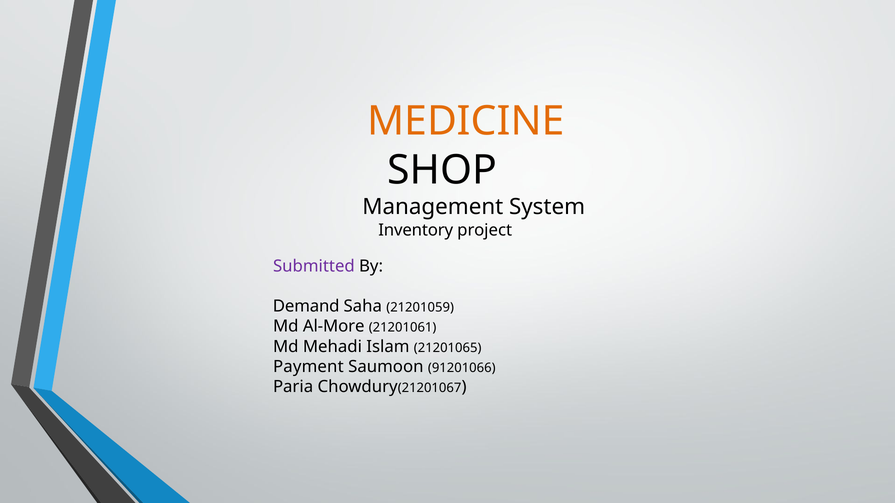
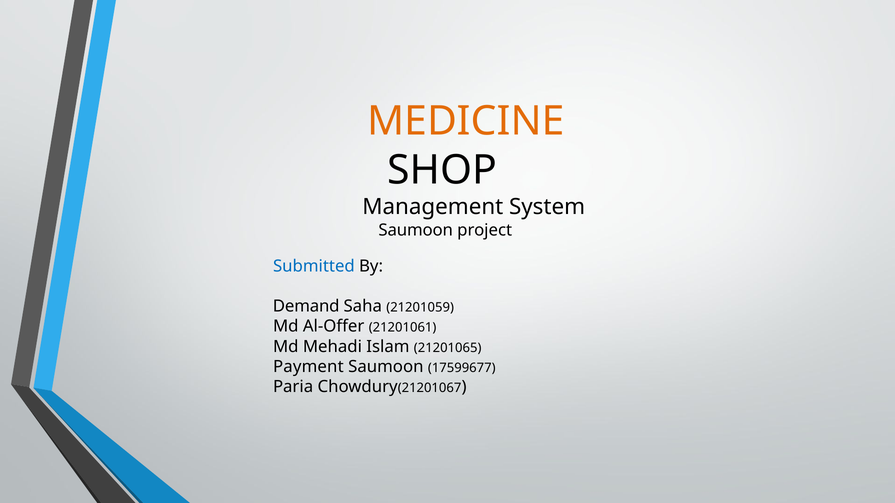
Inventory at (416, 230): Inventory -> Saumoon
Submitted colour: purple -> blue
Al-More: Al-More -> Al-Offer
91201066: 91201066 -> 17599677
